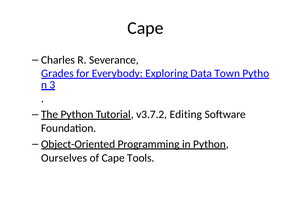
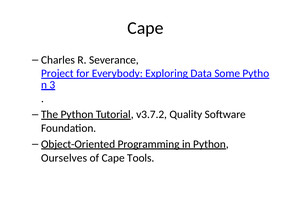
Grades: Grades -> Project
Town: Town -> Some
Editing: Editing -> Quality
